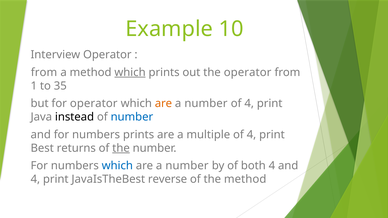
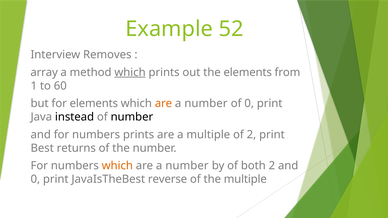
10: 10 -> 52
Interview Operator: Operator -> Removes
from at (44, 72): from -> array
the operator: operator -> elements
35: 35 -> 60
for operator: operator -> elements
4 at (249, 104): 4 -> 0
number at (132, 117) colour: blue -> black
multiple of 4: 4 -> 2
the at (121, 148) underline: present -> none
which at (117, 166) colour: blue -> orange
both 4: 4 -> 2
4 at (35, 179): 4 -> 0
the method: method -> multiple
